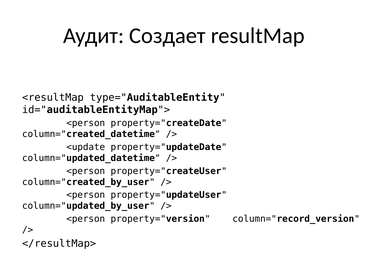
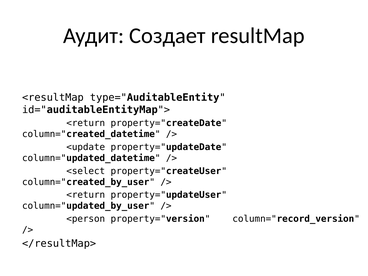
<person at (86, 123): <person -> <return
<person at (86, 171): <person -> <select
<person at (86, 195): <person -> <return
